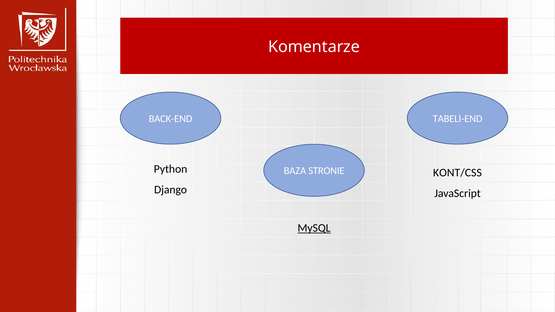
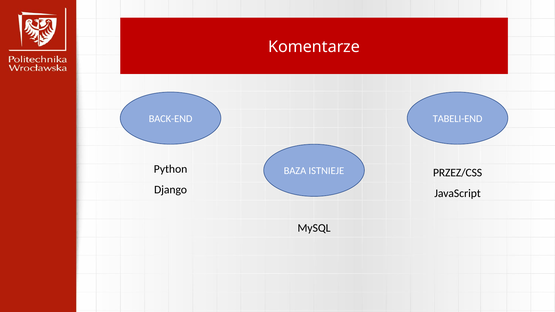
STRONIE: STRONIE -> ISTNIEJE
KONT/CSS: KONT/CSS -> PRZEZ/CSS
MySQL underline: present -> none
